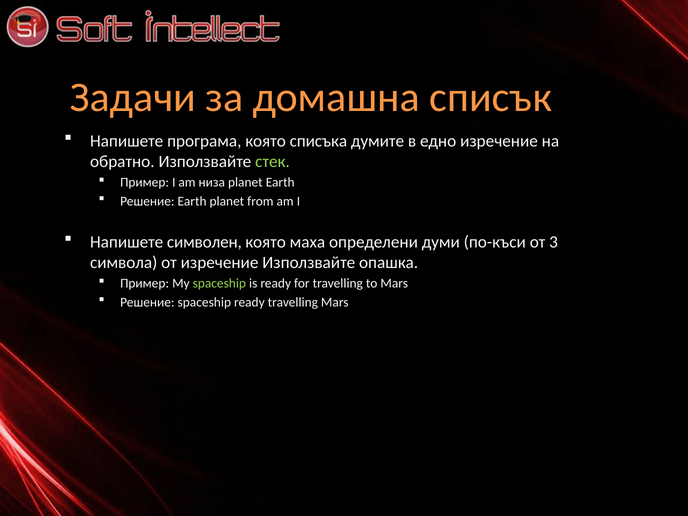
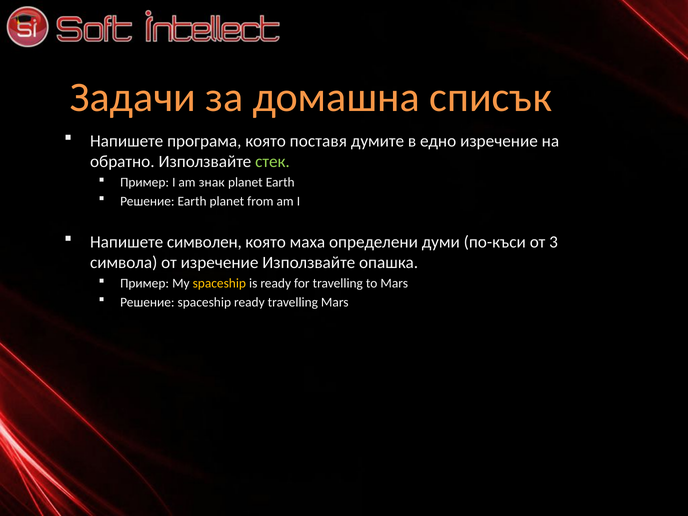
списъка: списъка -> поставя
низa: низa -> знак
spaceship at (219, 283) colour: light green -> yellow
